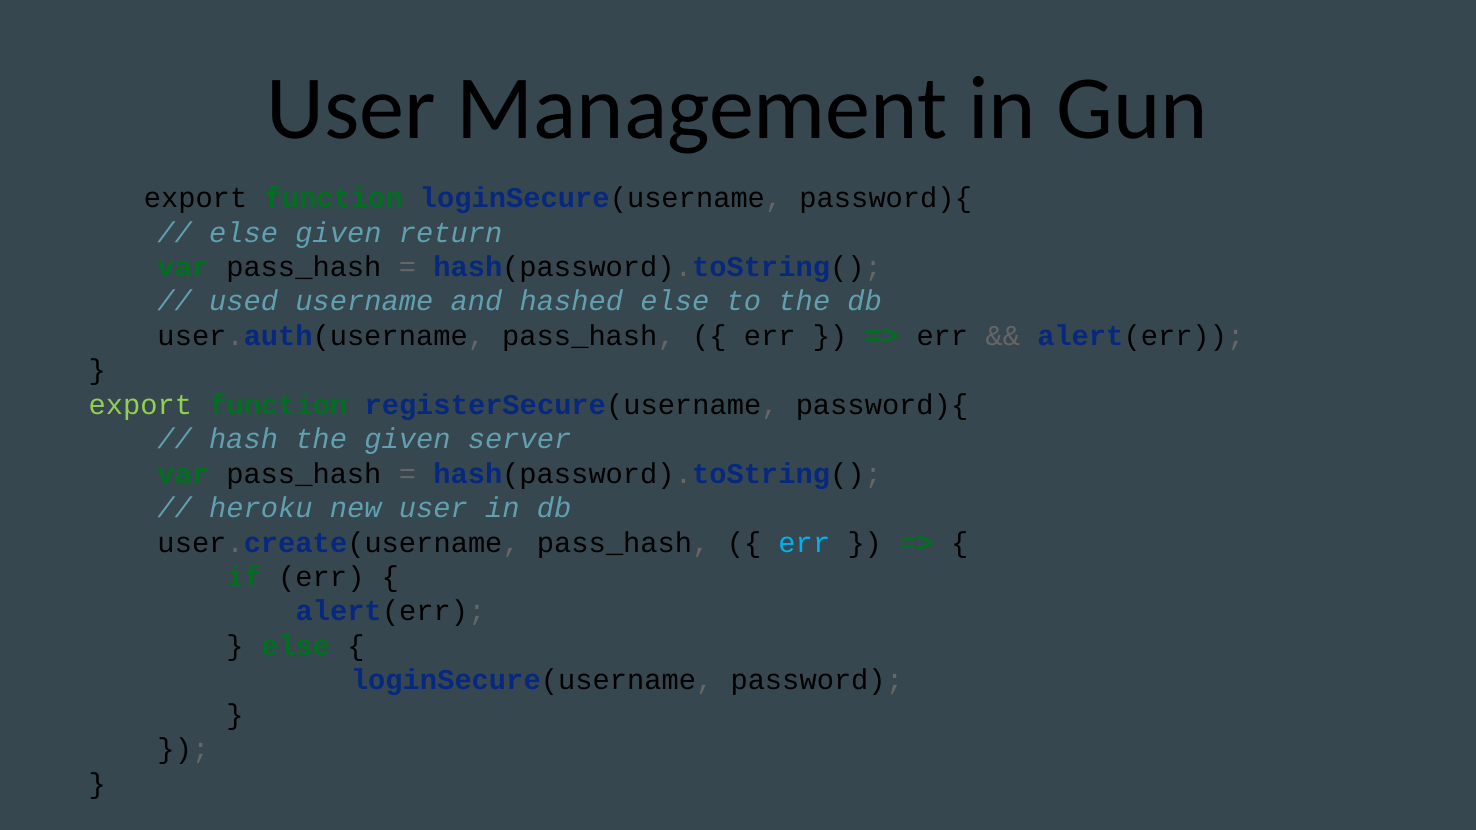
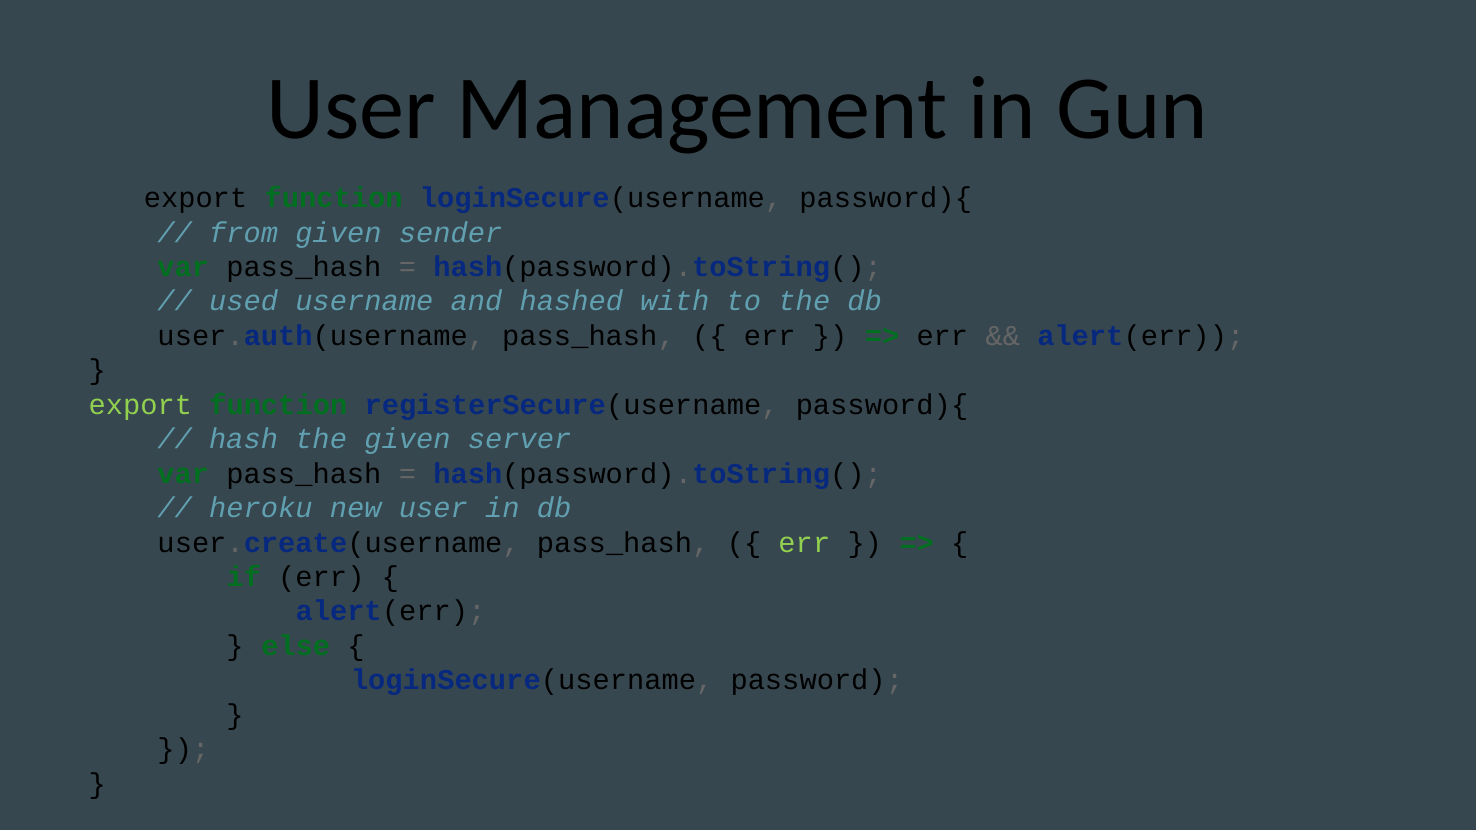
else at (244, 233): else -> from
return: return -> sender
hashed else: else -> with
err at (804, 543) colour: light blue -> light green
